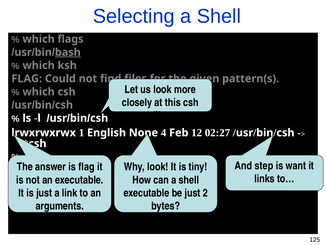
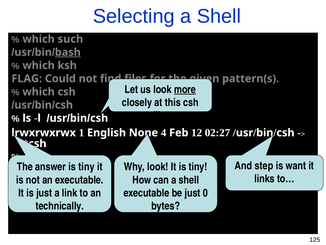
flags: flags -> such
more underline: none -> present
flag at (86, 167): flag -> tiny
2: 2 -> 0
arguments: arguments -> technically
